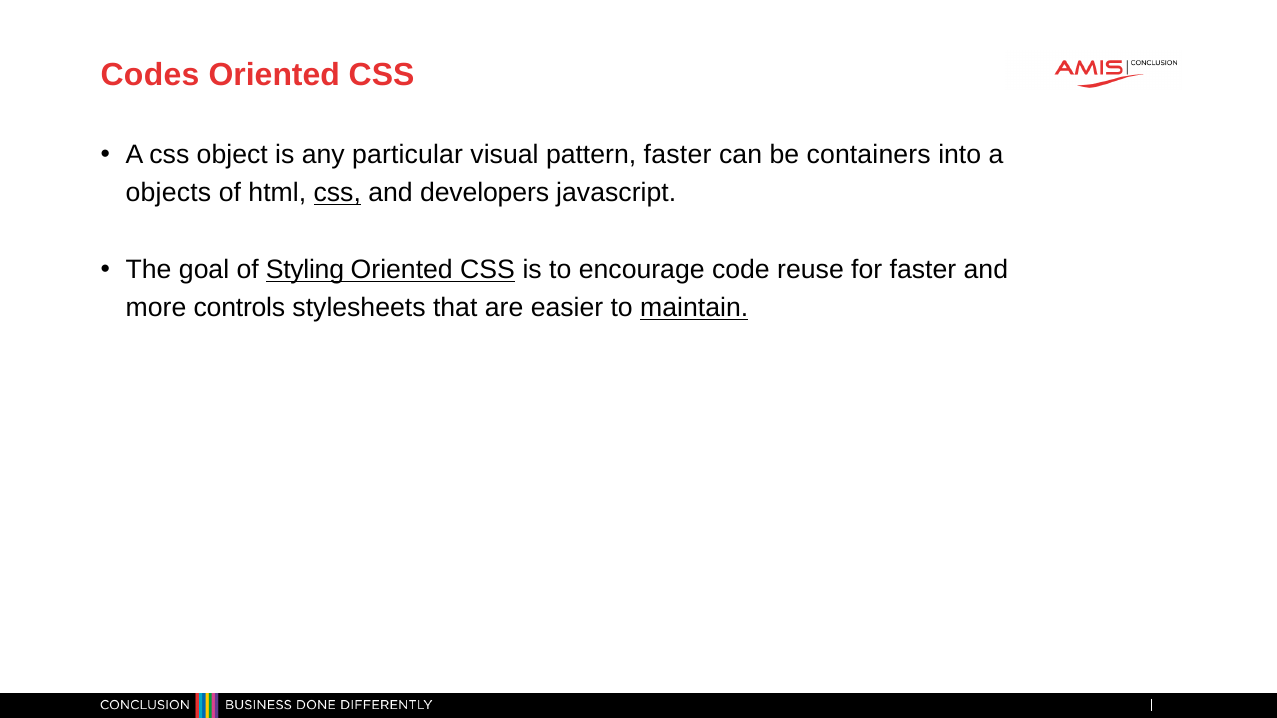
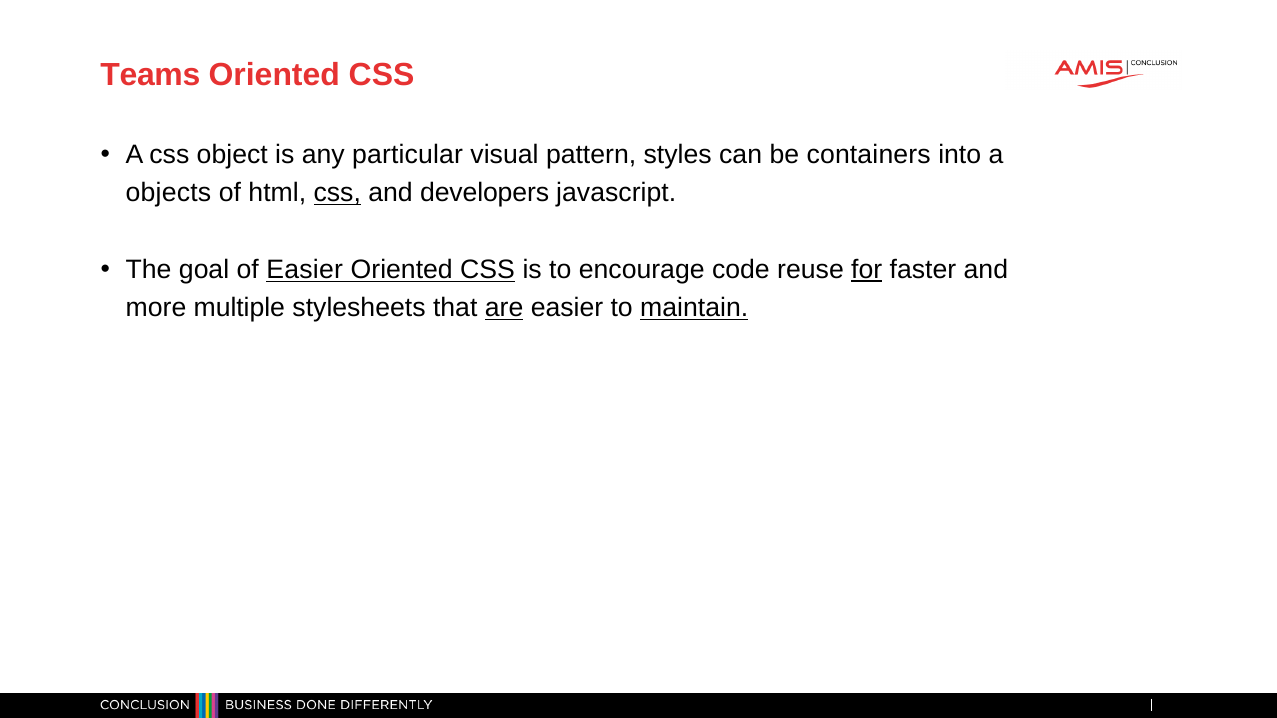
Codes: Codes -> Teams
pattern faster: faster -> styles
of Styling: Styling -> Easier
for underline: none -> present
controls: controls -> multiple
are underline: none -> present
